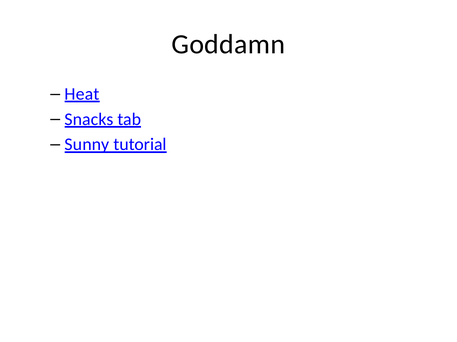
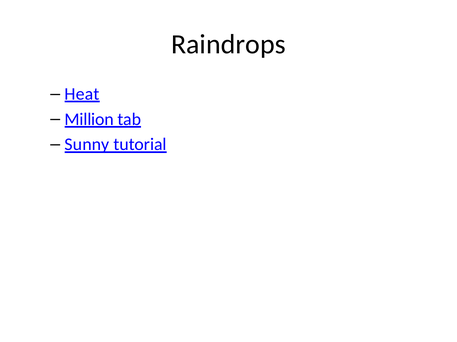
Goddamn: Goddamn -> Raindrops
Snacks: Snacks -> Million
